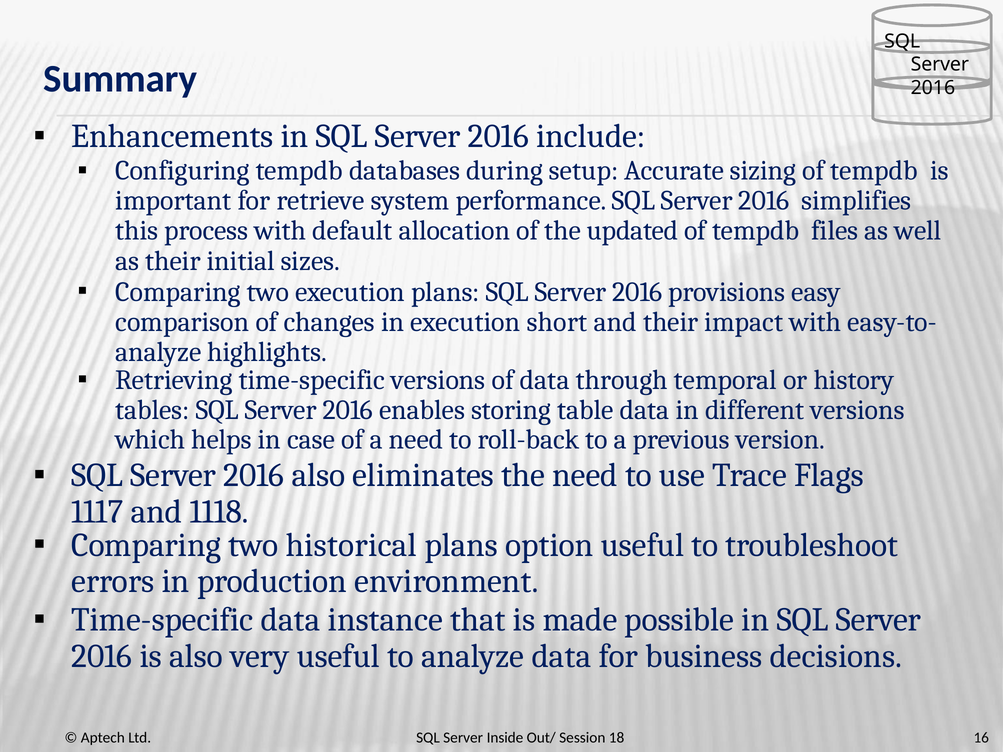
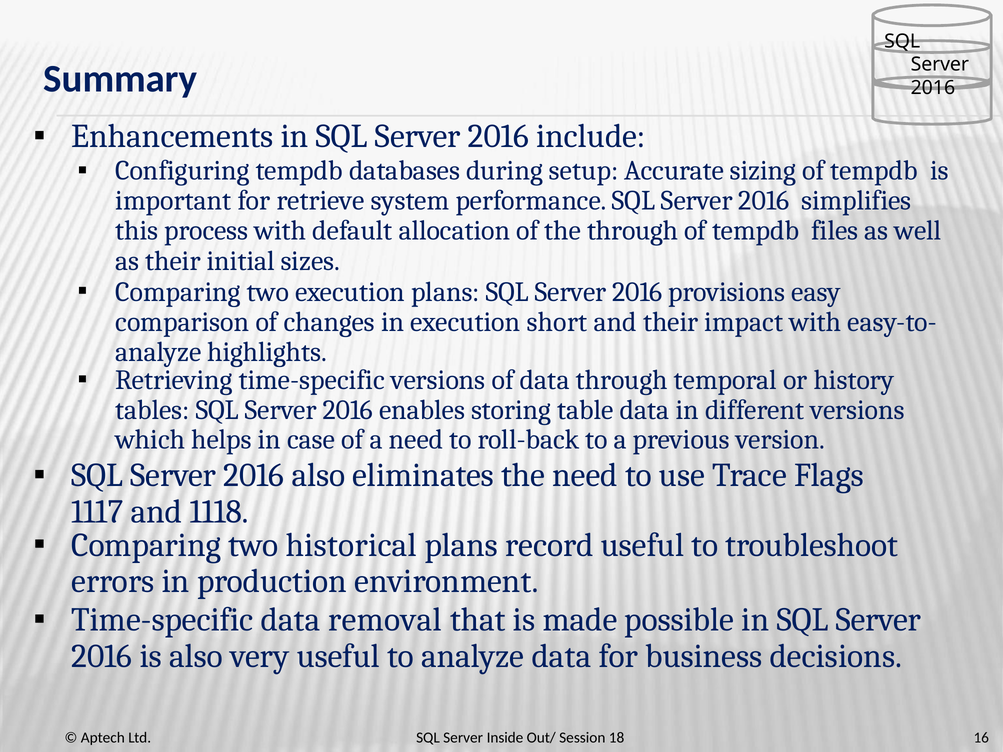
the updated: updated -> through
option: option -> record
instance: instance -> removal
